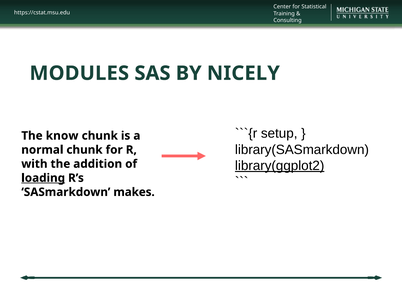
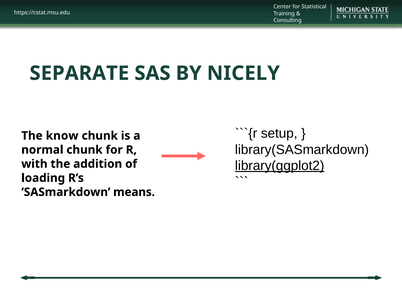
MODULES: MODULES -> SEPARATE
loading underline: present -> none
makes: makes -> means
